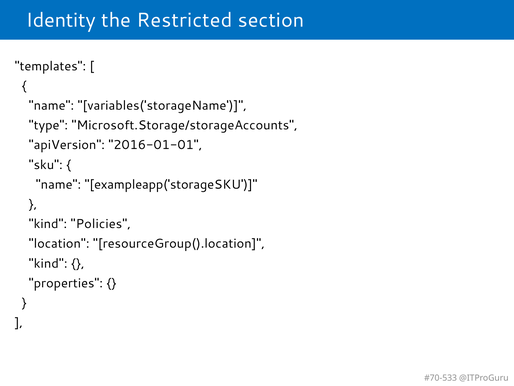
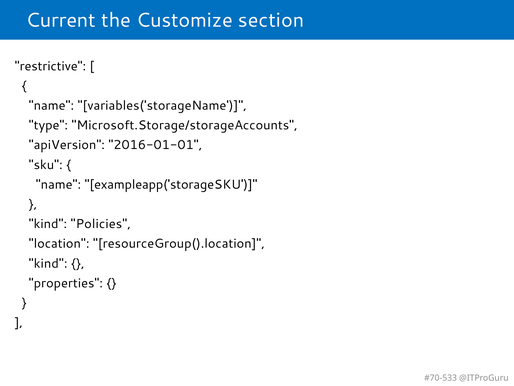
Identity: Identity -> Current
Restricted: Restricted -> Customize
templates: templates -> restrictive
